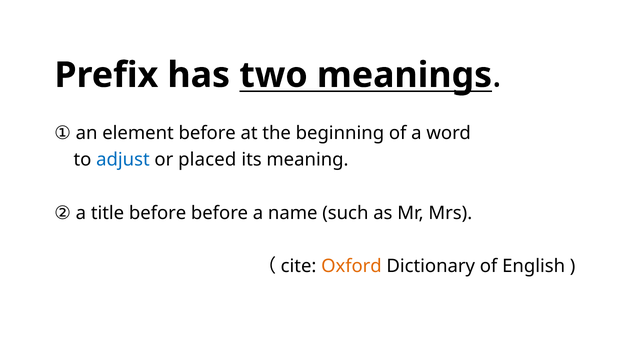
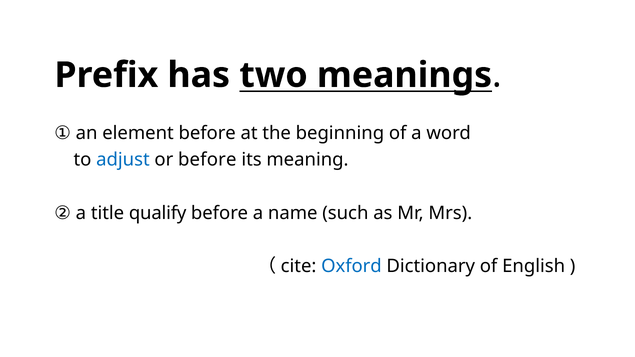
or placed: placed -> before
title before: before -> qualify
Oxford colour: orange -> blue
